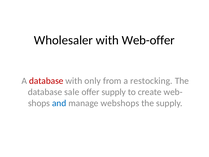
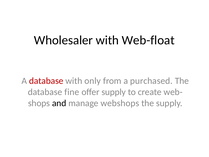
Web-offer: Web-offer -> Web-float
restocking: restocking -> purchased
sale: sale -> fine
and colour: blue -> black
